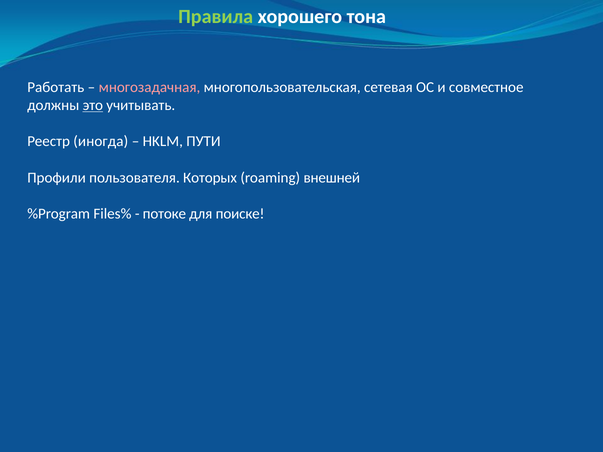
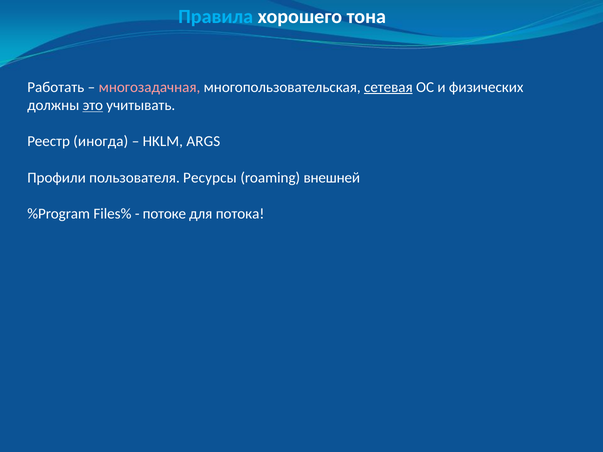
Правила colour: light green -> light blue
сетевая underline: none -> present
совместное: совместное -> физических
ПУТИ: ПУТИ -> ARGS
Которых: Которых -> Ресурсы
поиске: поиске -> потока
